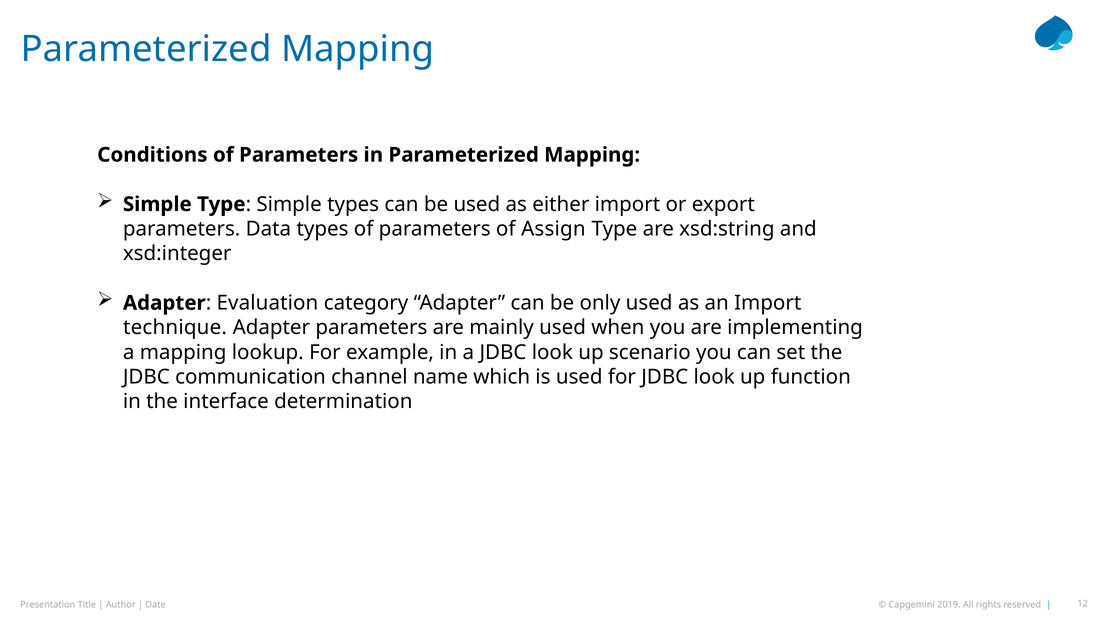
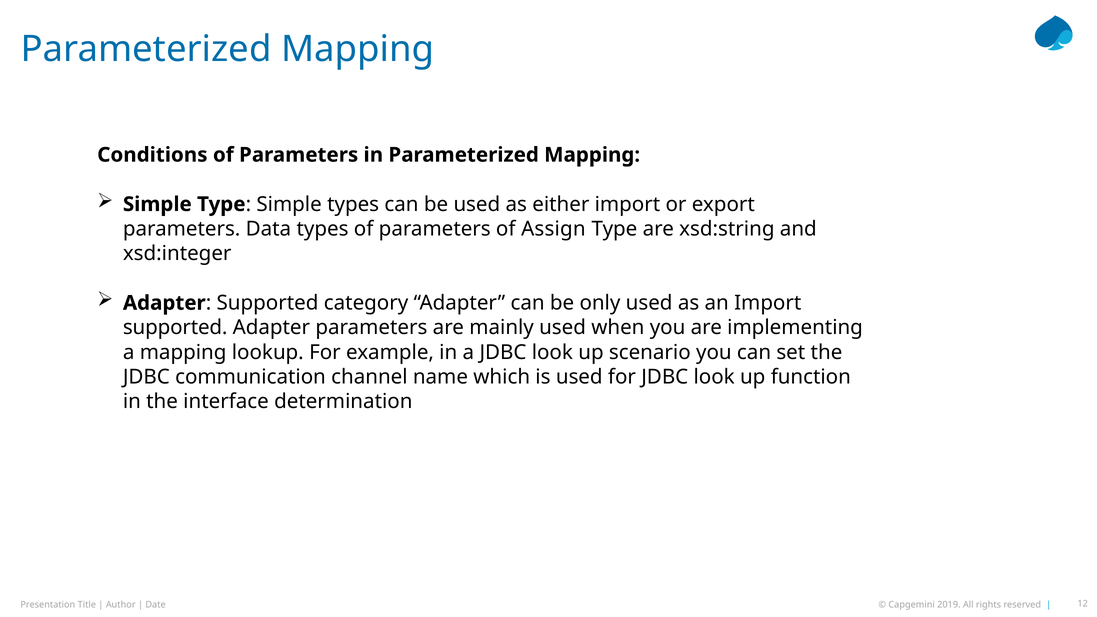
Evaluation at (267, 303): Evaluation -> Supported
technique at (175, 328): technique -> supported
